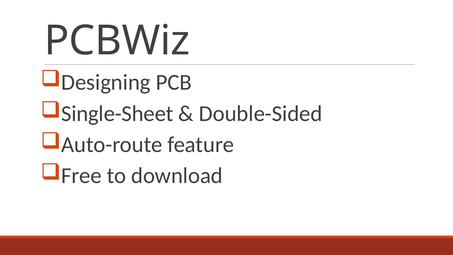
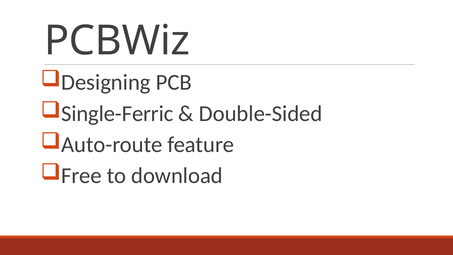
Single-Sheet: Single-Sheet -> Single-Ferric
